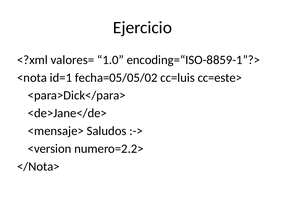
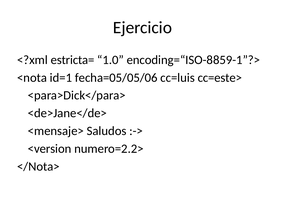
valores=: valores= -> estricta=
fecha=05/05/02: fecha=05/05/02 -> fecha=05/05/06
